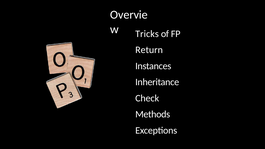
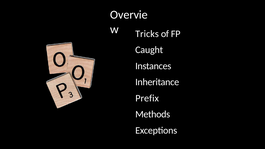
Return: Return -> Caught
Check: Check -> Prefix
